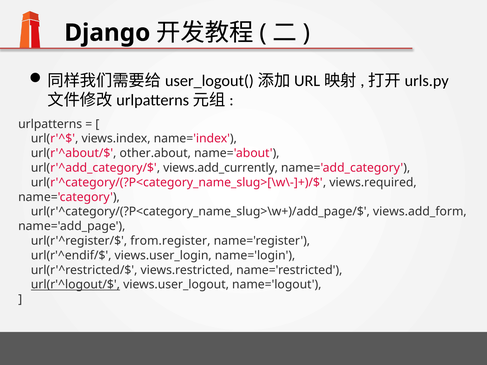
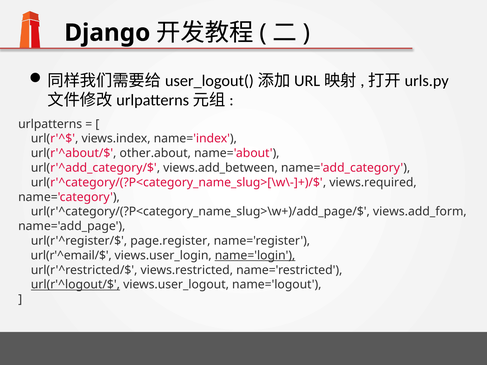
views.add_currently: views.add_currently -> views.add_between
from.register: from.register -> page.register
url(r'^endif/$: url(r'^endif/$ -> url(r'^email/$
name='login underline: none -> present
